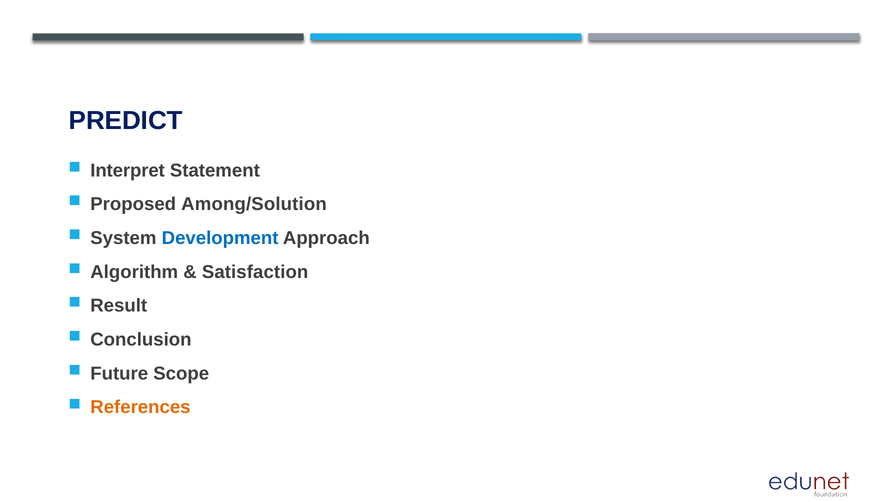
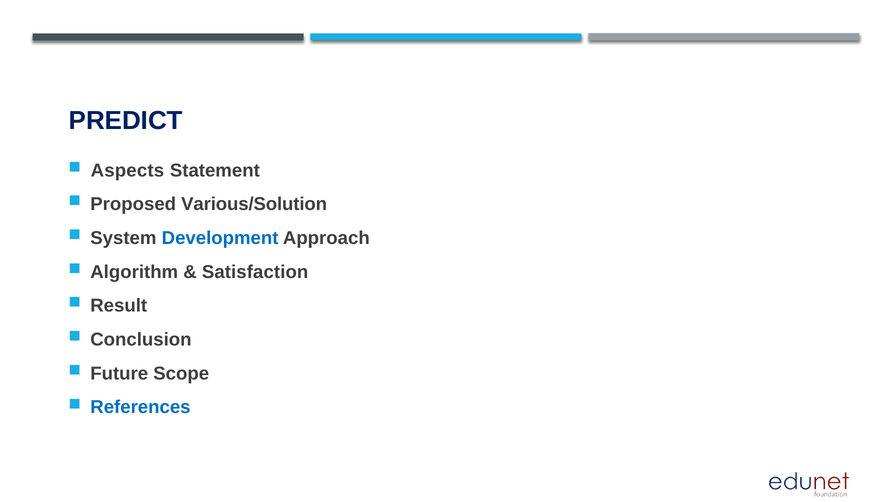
Interpret: Interpret -> Aspects
Among/Solution: Among/Solution -> Various/Solution
References colour: orange -> blue
